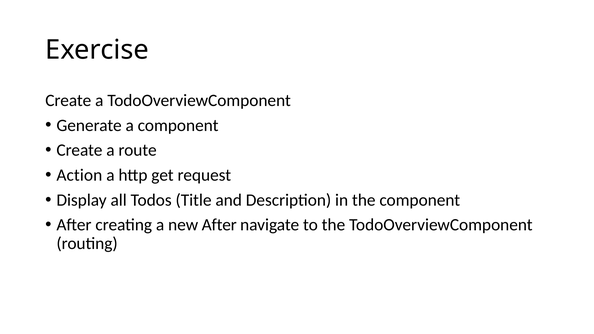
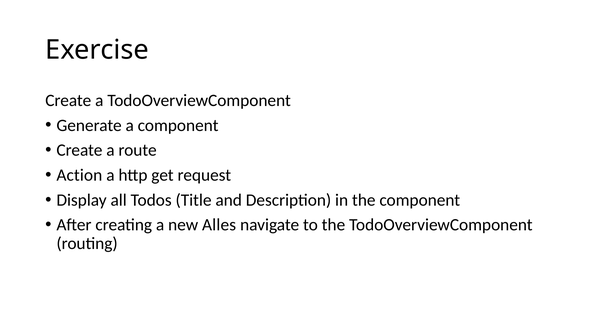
new After: After -> Alles
